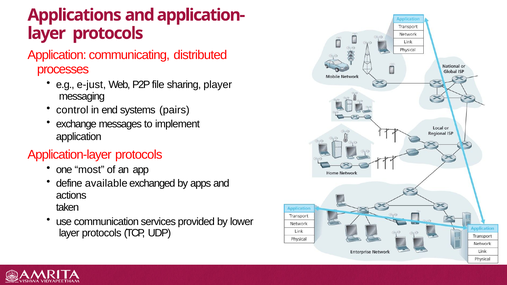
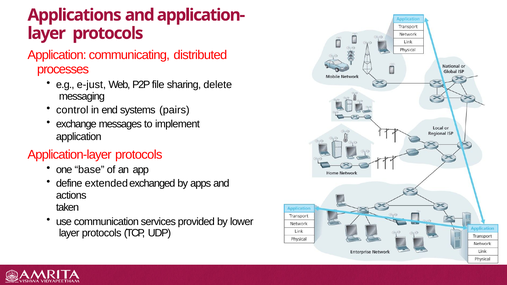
player: player -> delete
most: most -> base
available: available -> extended
